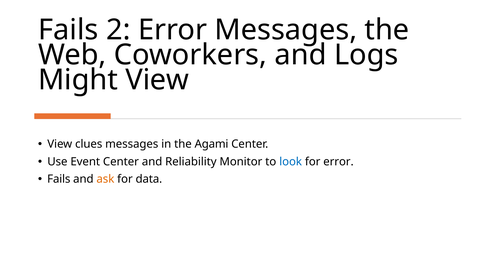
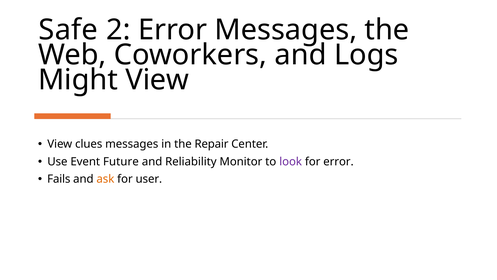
Fails at (68, 30): Fails -> Safe
Agami: Agami -> Repair
Event Center: Center -> Future
look colour: blue -> purple
data: data -> user
